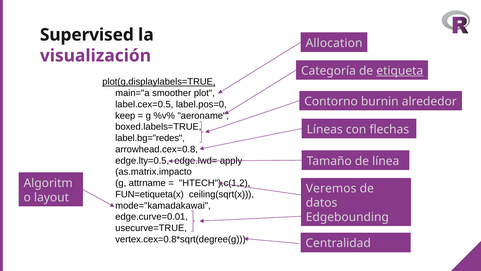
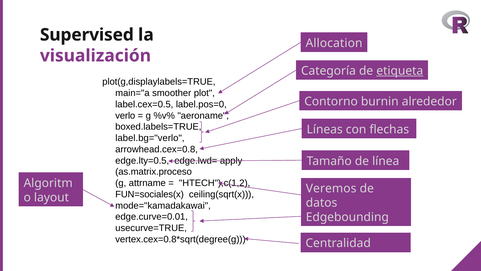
plot(g,displaylabels=TRUE underline: present -> none
keep: keep -> verlo
label.bg="redes: label.bg="redes -> label.bg="verlo
as.matrix.impacto: as.matrix.impacto -> as.matrix.proceso
FUN=etiqueta(x: FUN=etiqueta(x -> FUN=sociales(x
